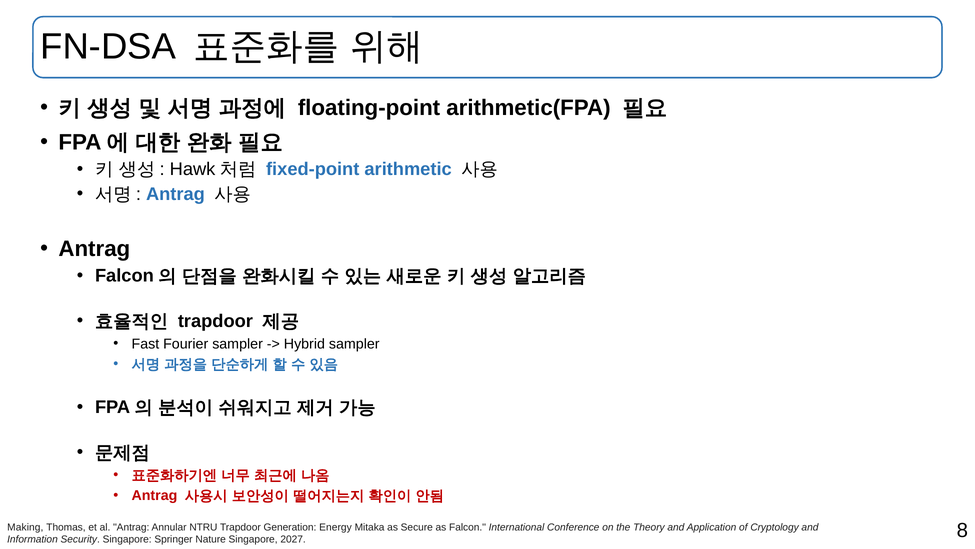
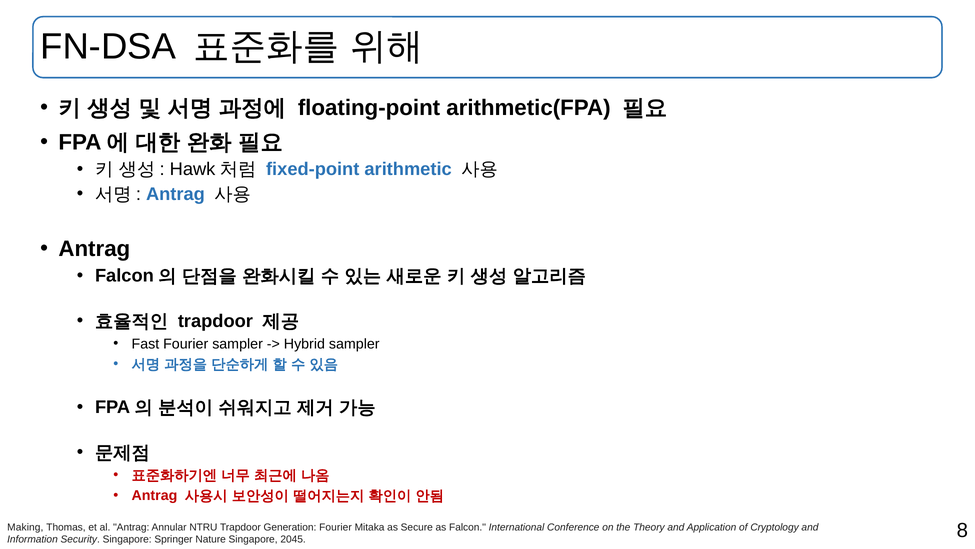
Generation Energy: Energy -> Fourier
2027: 2027 -> 2045
